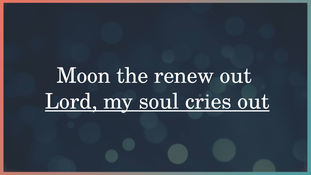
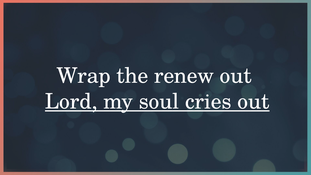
Moon: Moon -> Wrap
